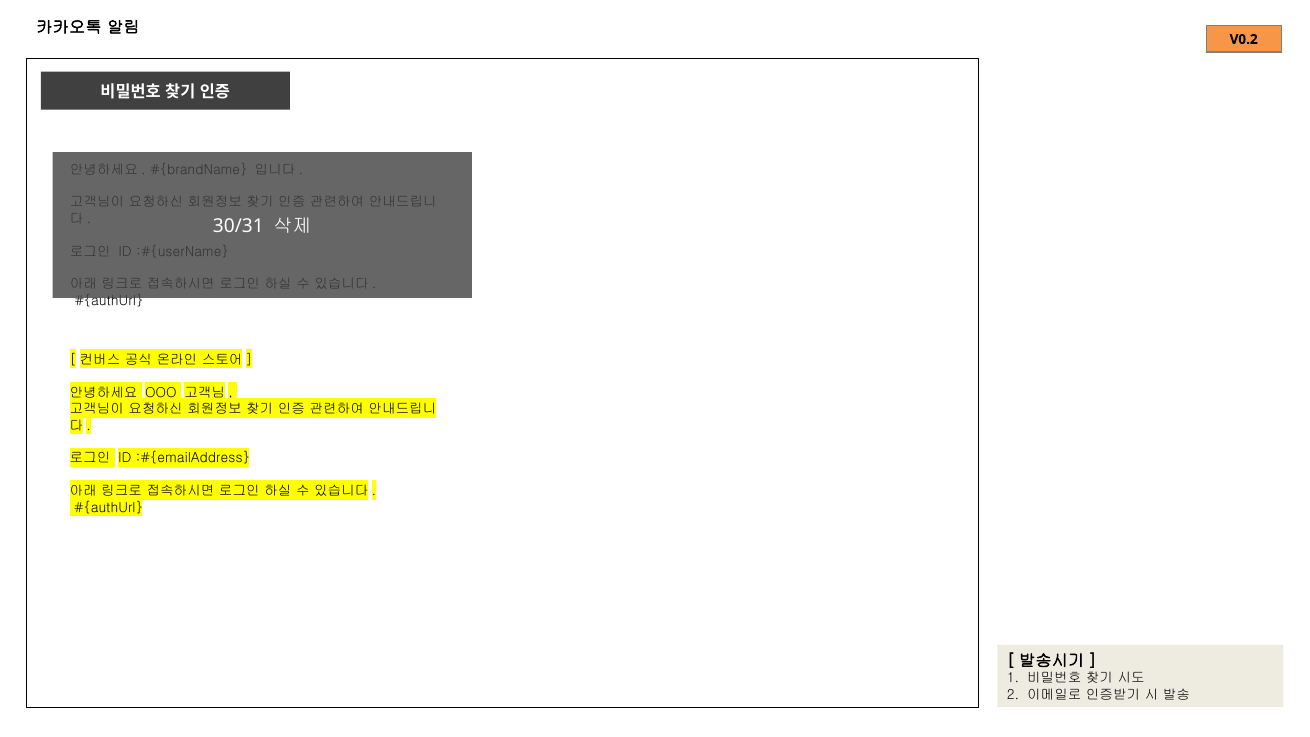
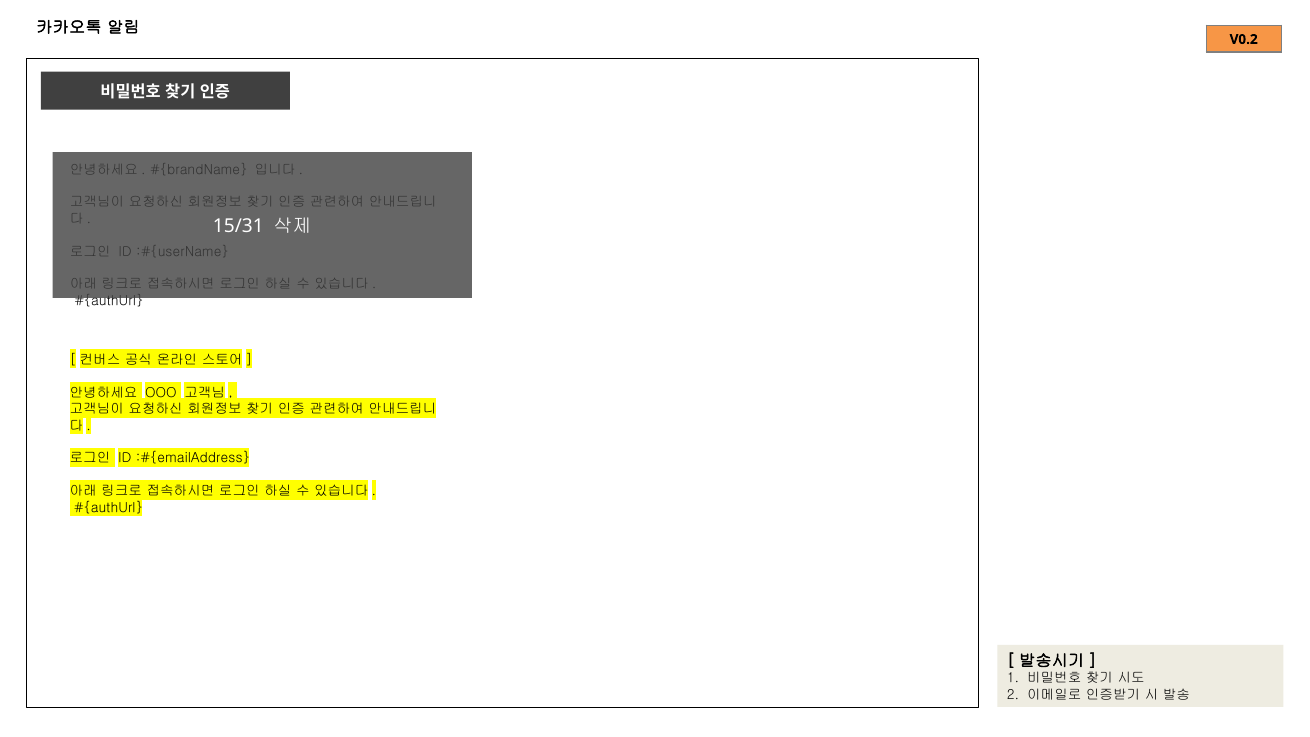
30/31: 30/31 -> 15/31
